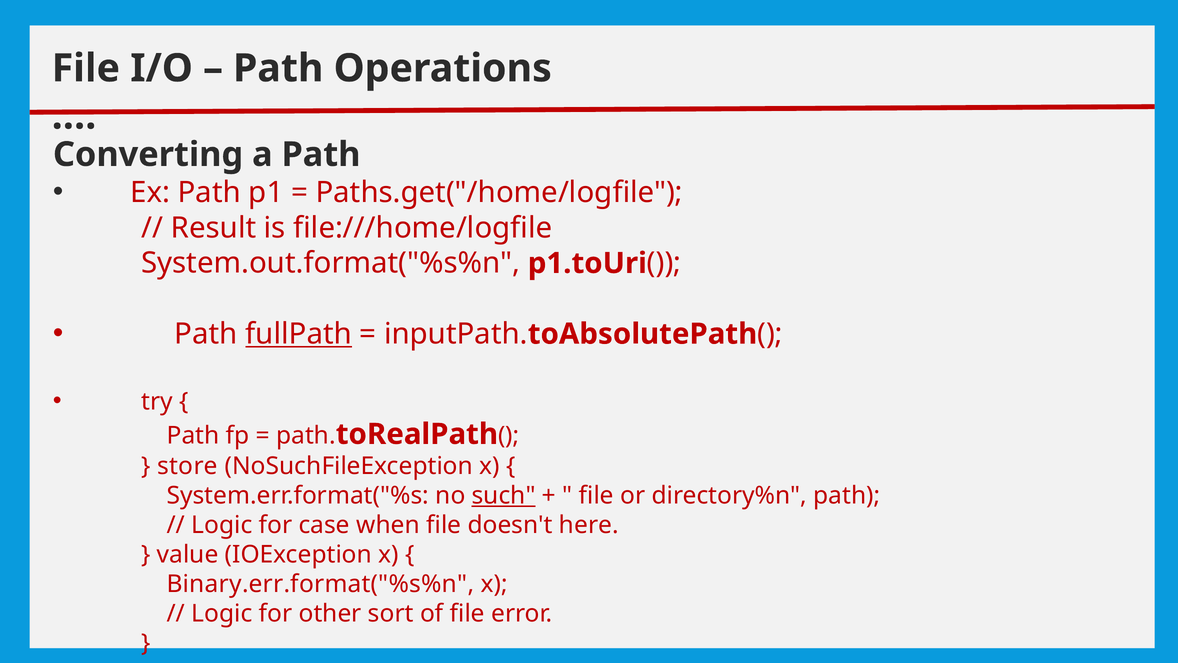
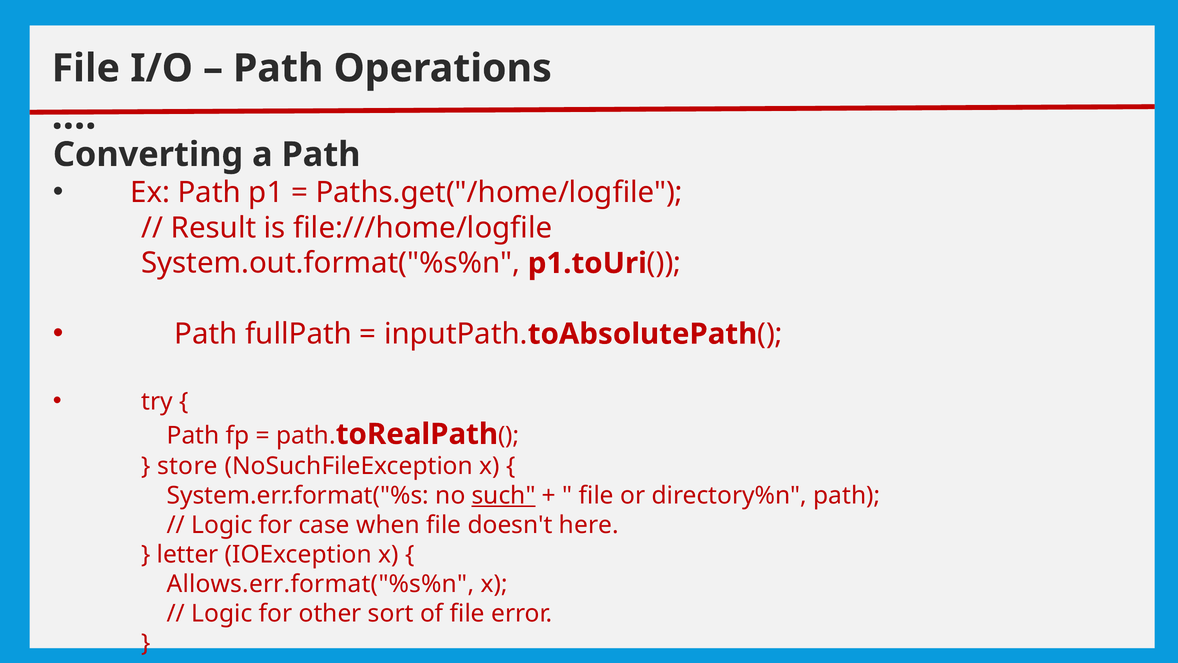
fullPath underline: present -> none
value: value -> letter
Binary.err.format("%s%n: Binary.err.format("%s%n -> Allows.err.format("%s%n
